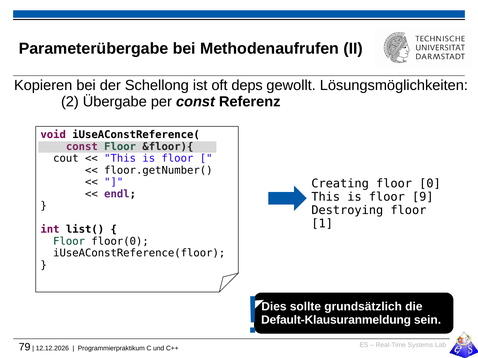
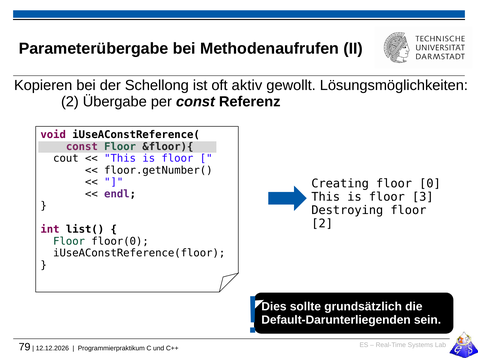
deps: deps -> aktiv
9: 9 -> 3
1 at (322, 224): 1 -> 2
Default-Klausuranmeldung: Default-Klausuranmeldung -> Default-Darunterliegenden
